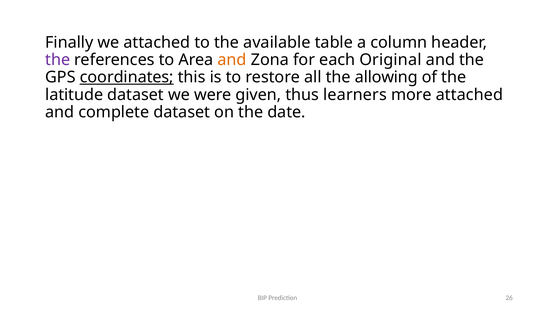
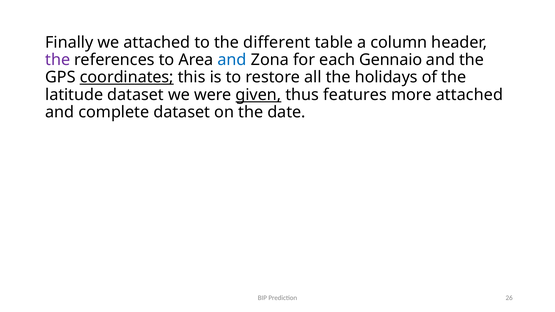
available: available -> different
and at (232, 60) colour: orange -> blue
Original: Original -> Gennaio
allowing: allowing -> holidays
given underline: none -> present
learners: learners -> features
